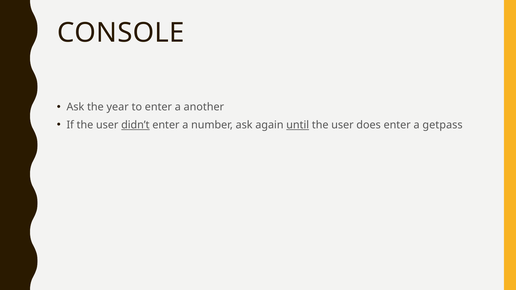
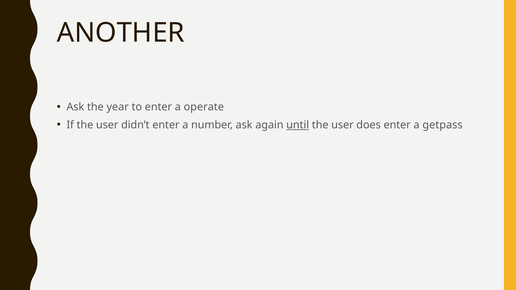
CONSOLE: CONSOLE -> ANOTHER
another: another -> operate
didn’t underline: present -> none
